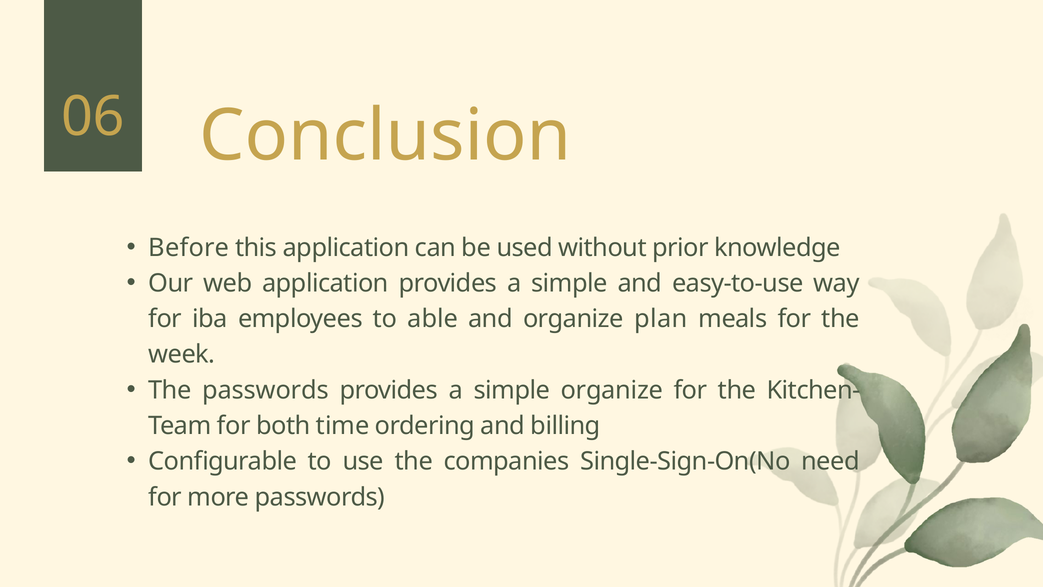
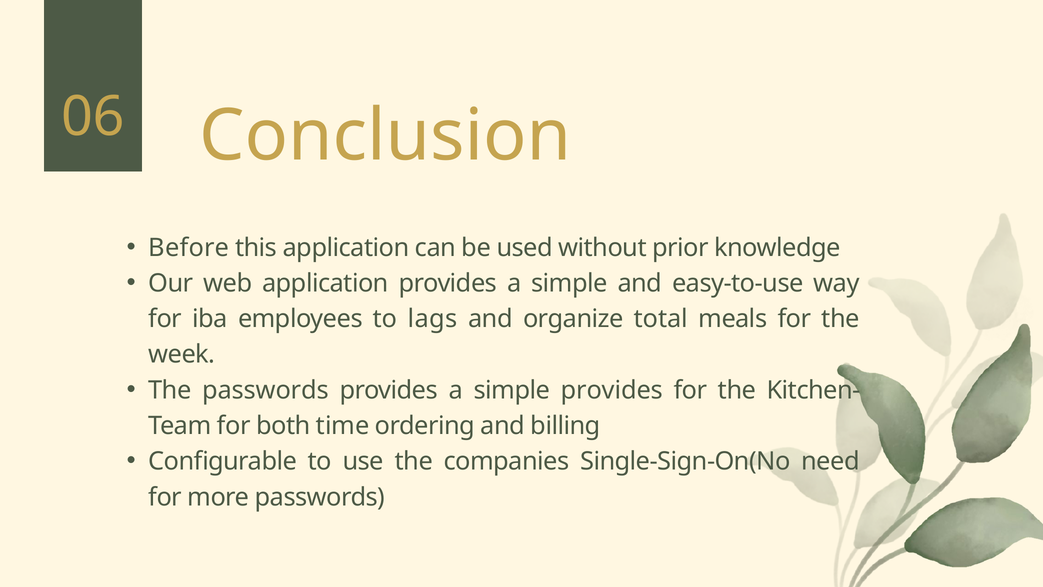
able: able -> lags
plan: plan -> total
simple organize: organize -> provides
